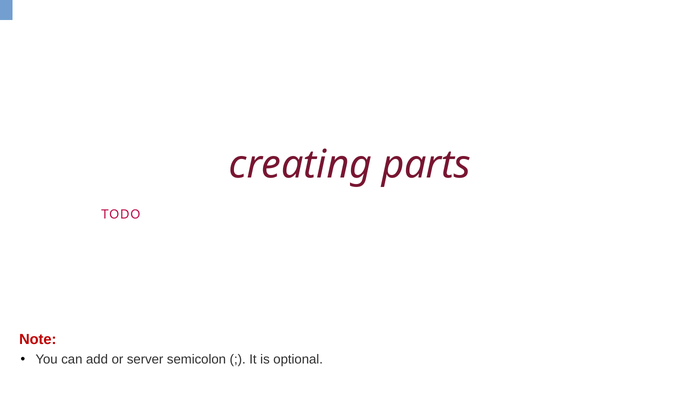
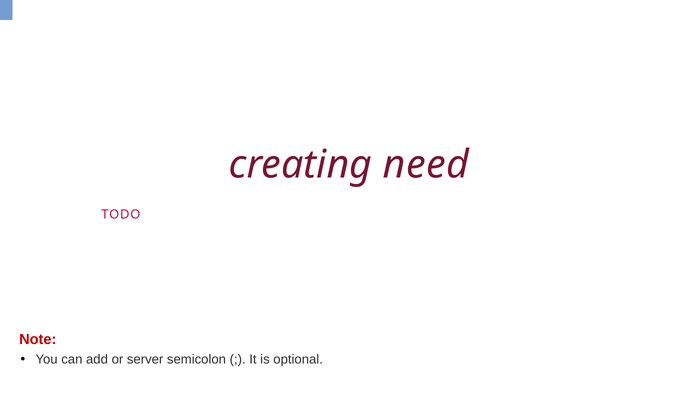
parts: parts -> need
